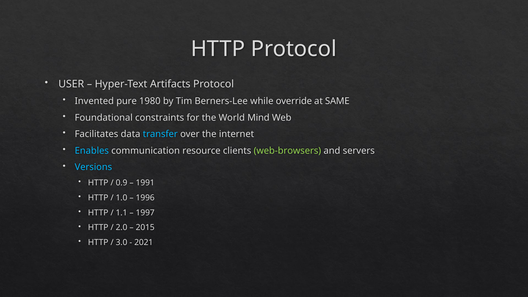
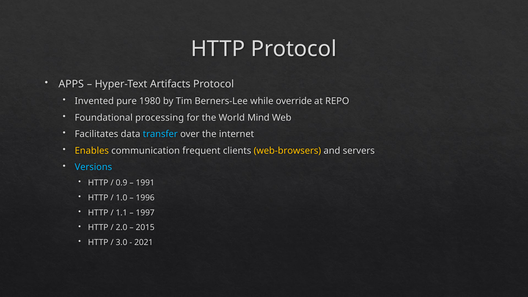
USER: USER -> APPS
SAME: SAME -> REPO
constraints: constraints -> processing
Enables colour: light blue -> yellow
resource: resource -> frequent
web-browsers colour: light green -> yellow
